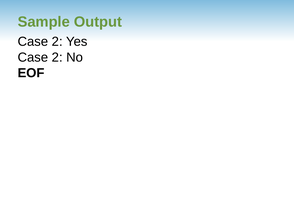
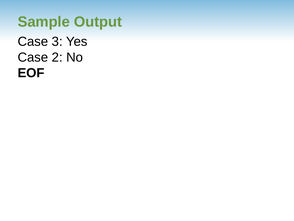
2 at (57, 41): 2 -> 3
